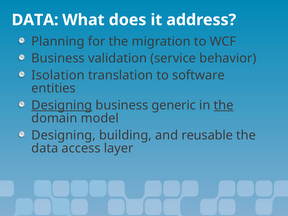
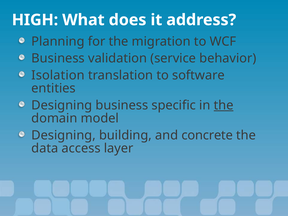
DATA at (35, 20): DATA -> HIGH
Designing at (62, 105) underline: present -> none
generic: generic -> specific
reusable: reusable -> concrete
